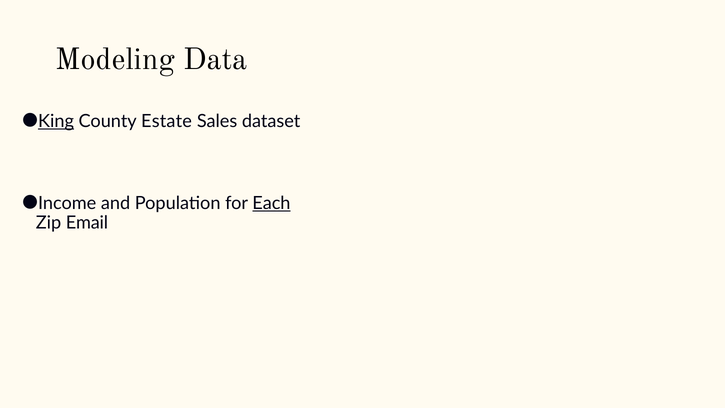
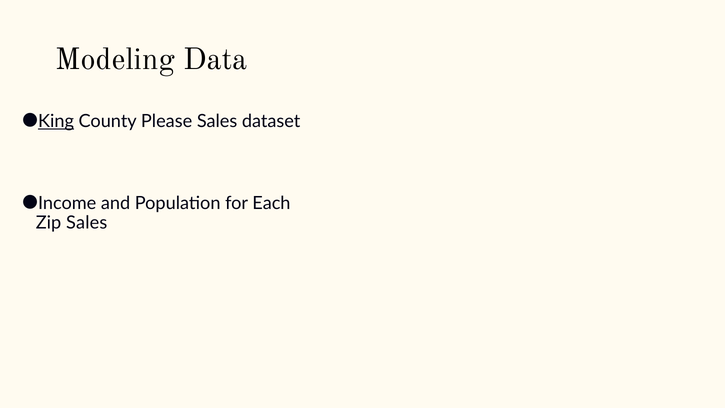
Estate: Estate -> Please
Each underline: present -> none
Zip Email: Email -> Sales
